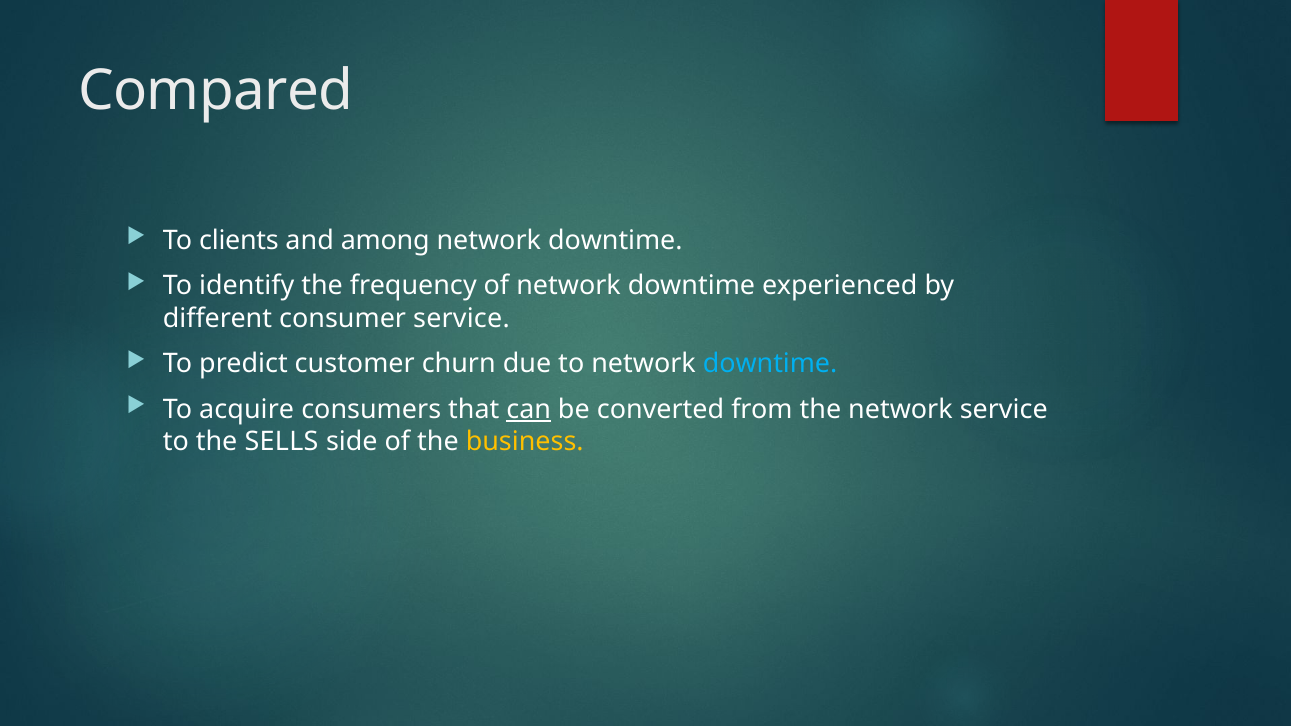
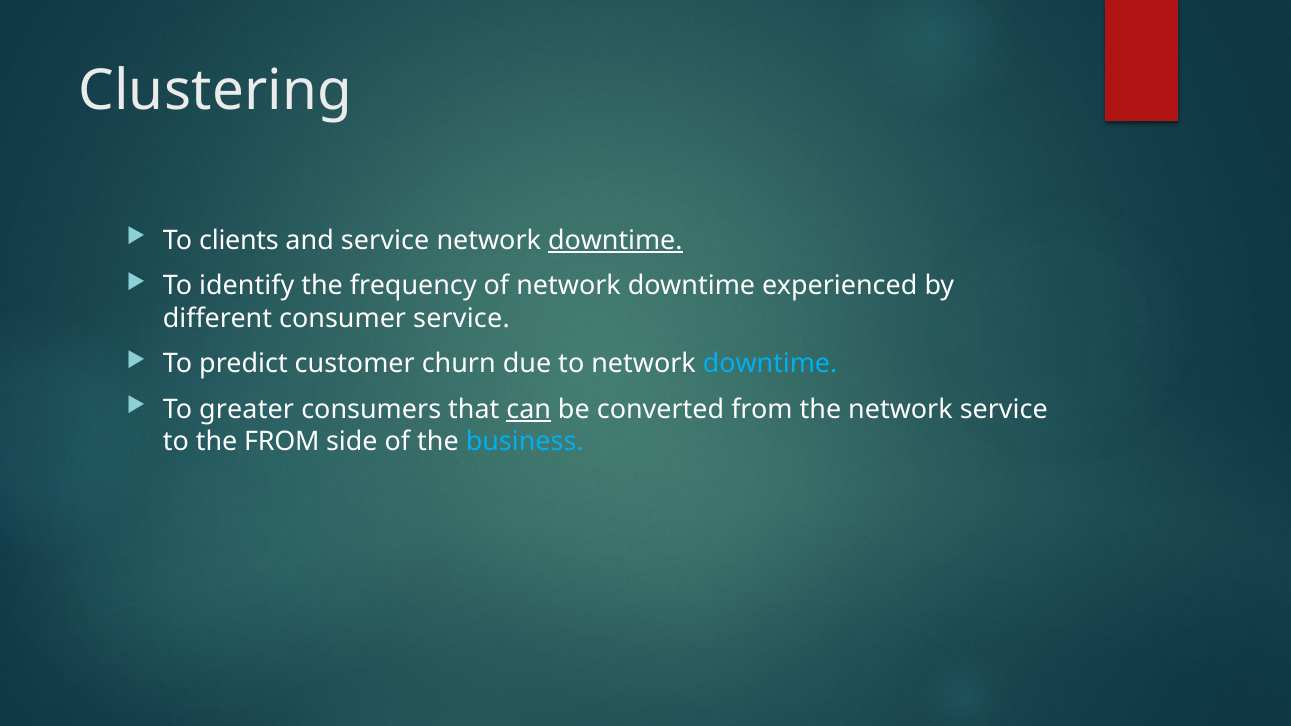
Compared: Compared -> Clustering
and among: among -> service
downtime at (615, 240) underline: none -> present
acquire: acquire -> greater
the SELLS: SELLS -> FROM
business colour: yellow -> light blue
